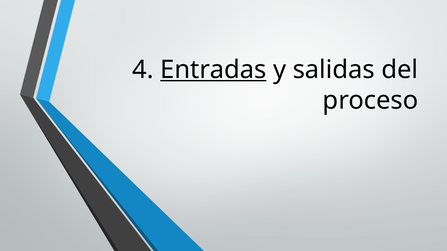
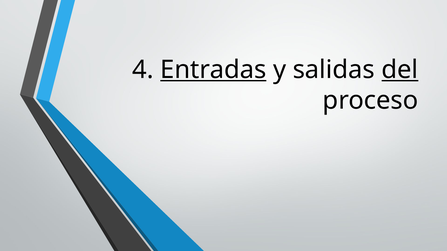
del underline: none -> present
